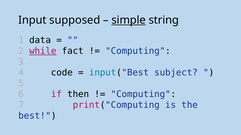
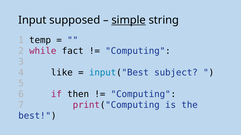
data: data -> temp
while underline: present -> none
code: code -> like
